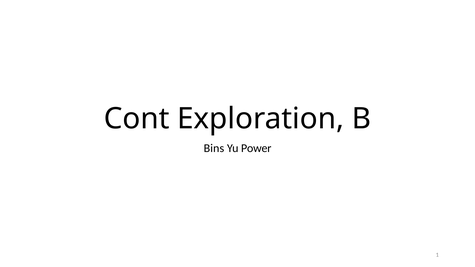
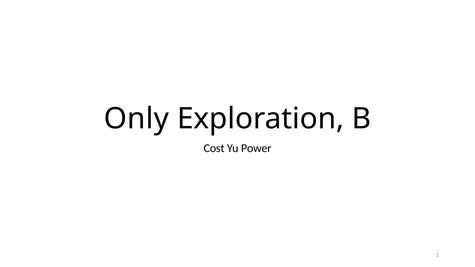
Cont: Cont -> Only
Bins: Bins -> Cost
